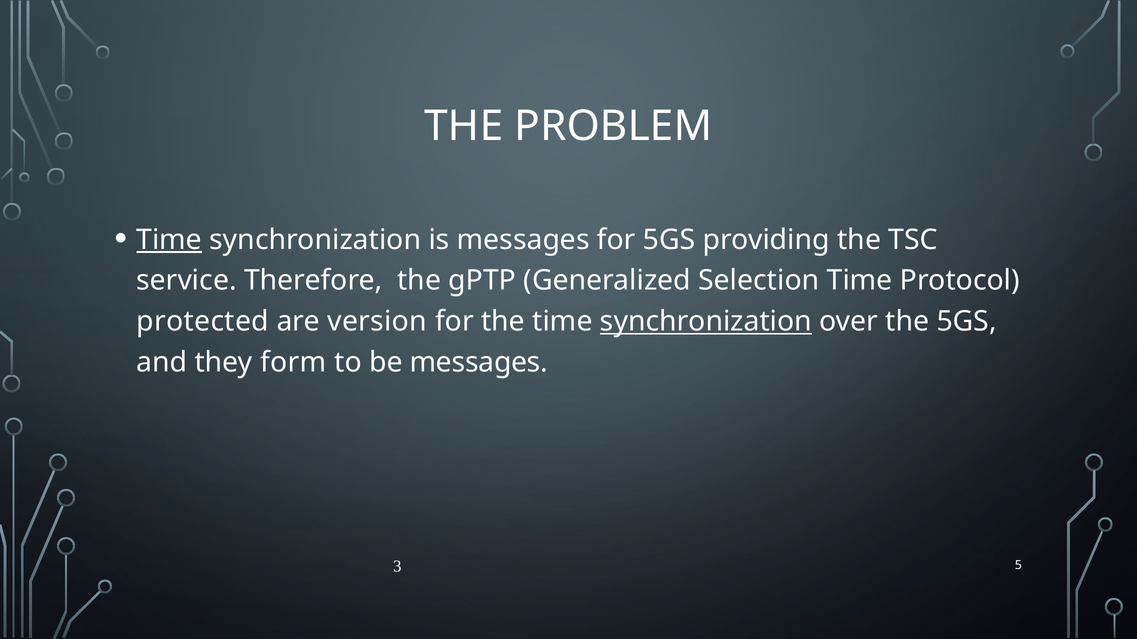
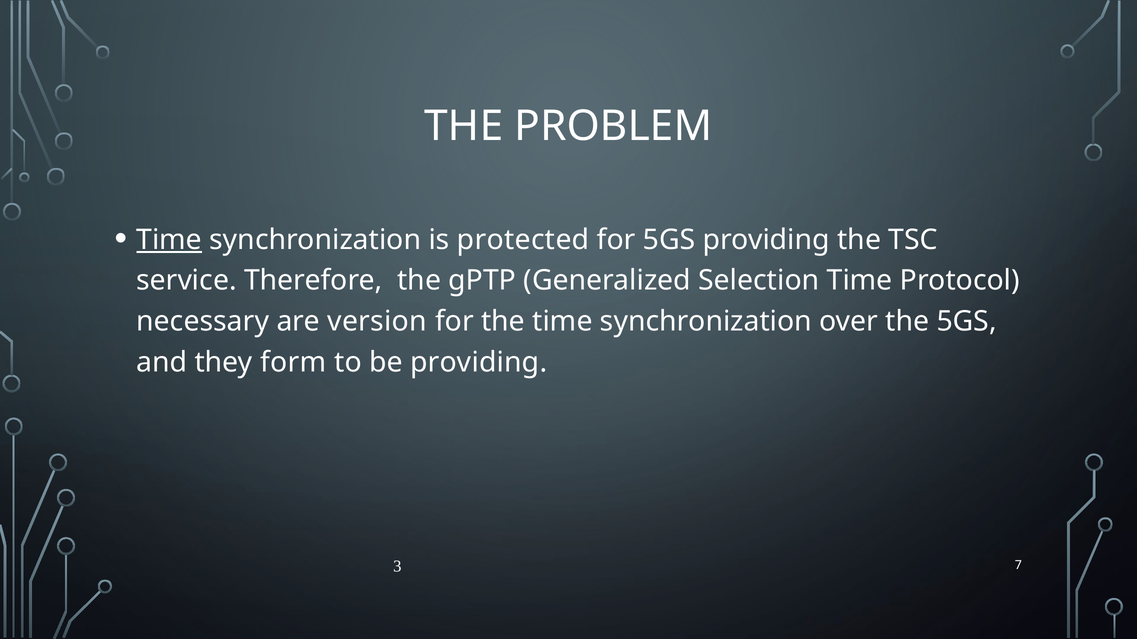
is messages: messages -> protected
protected: protected -> necessary
synchronization at (706, 322) underline: present -> none
be messages: messages -> providing
5: 5 -> 7
